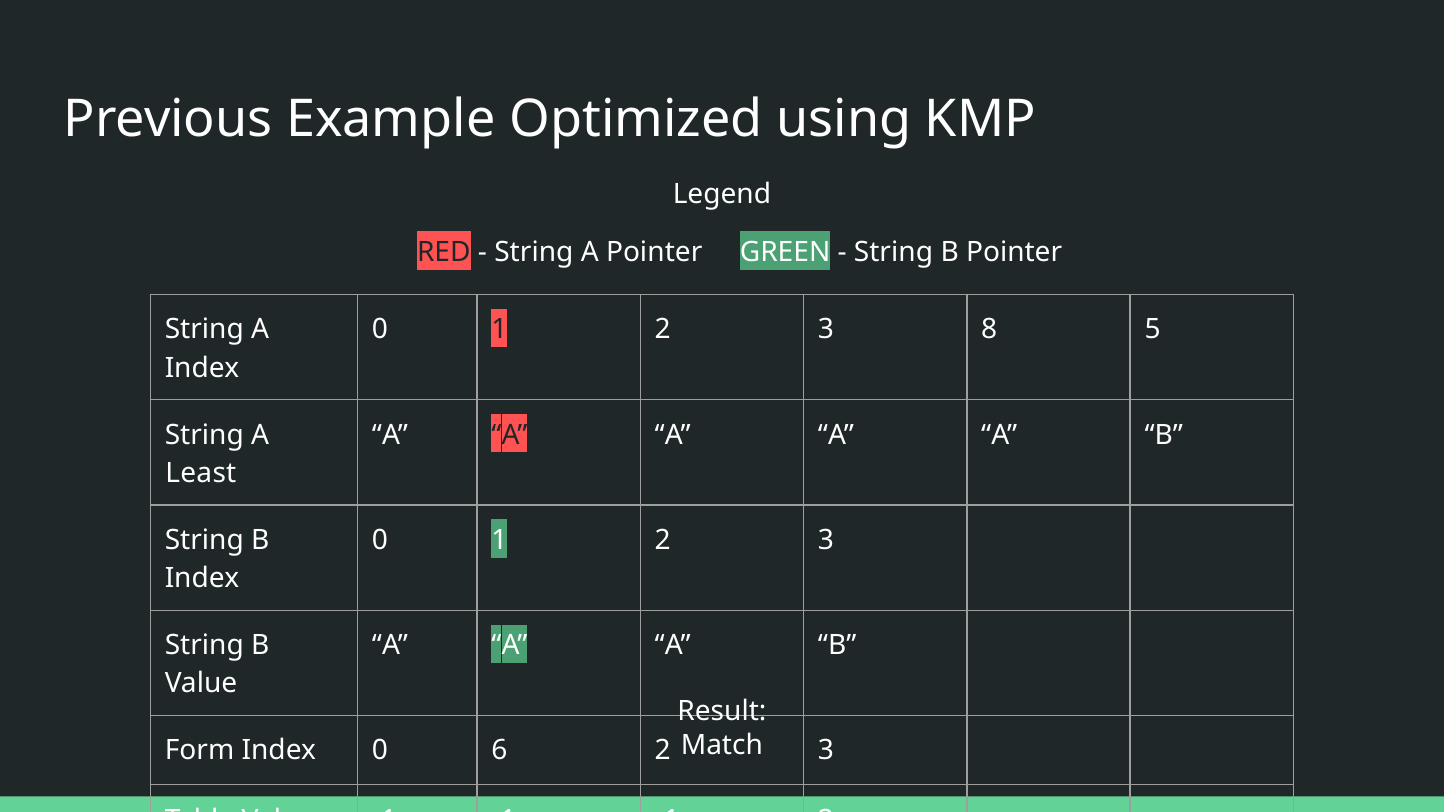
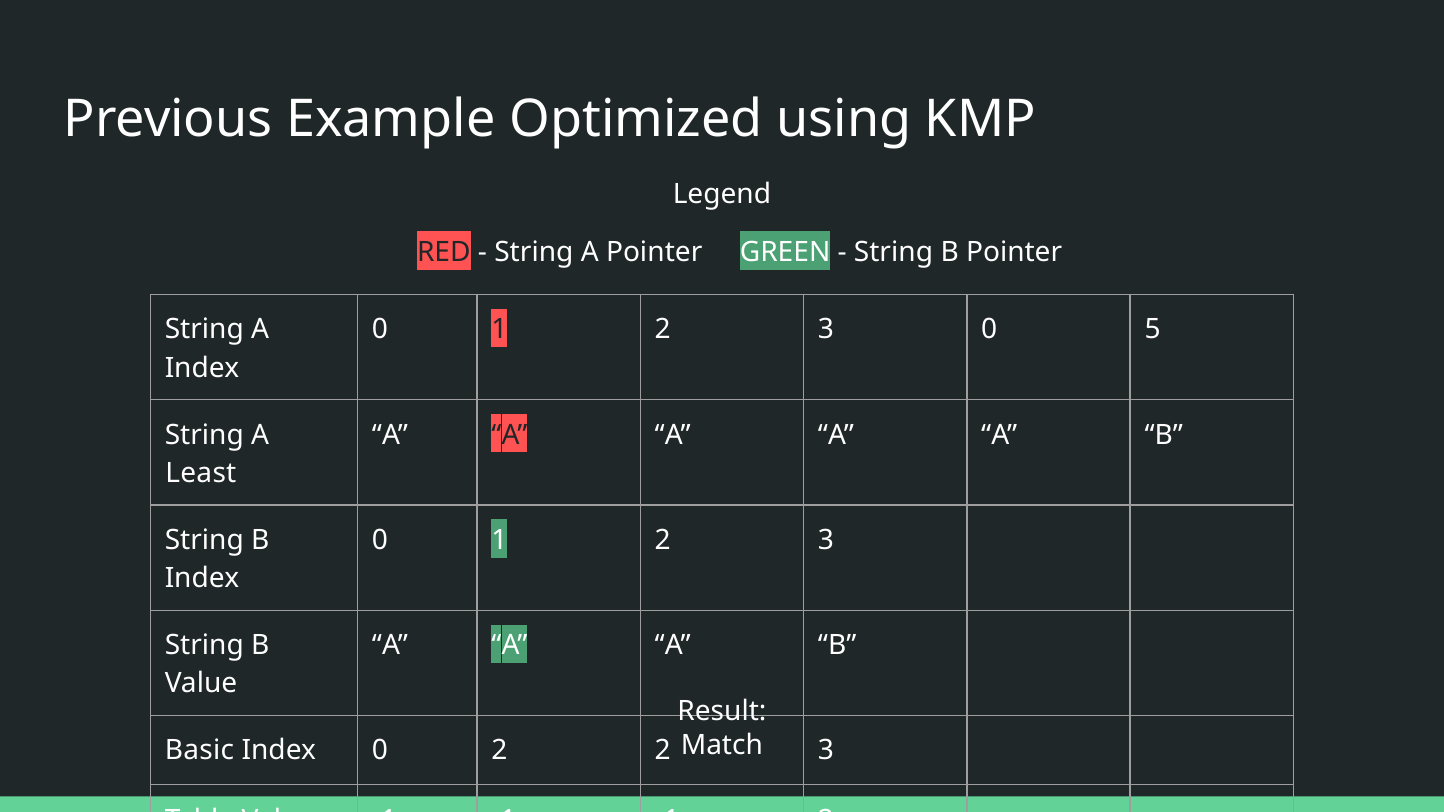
3 8: 8 -> 0
Form: Form -> Basic
0 6: 6 -> 2
